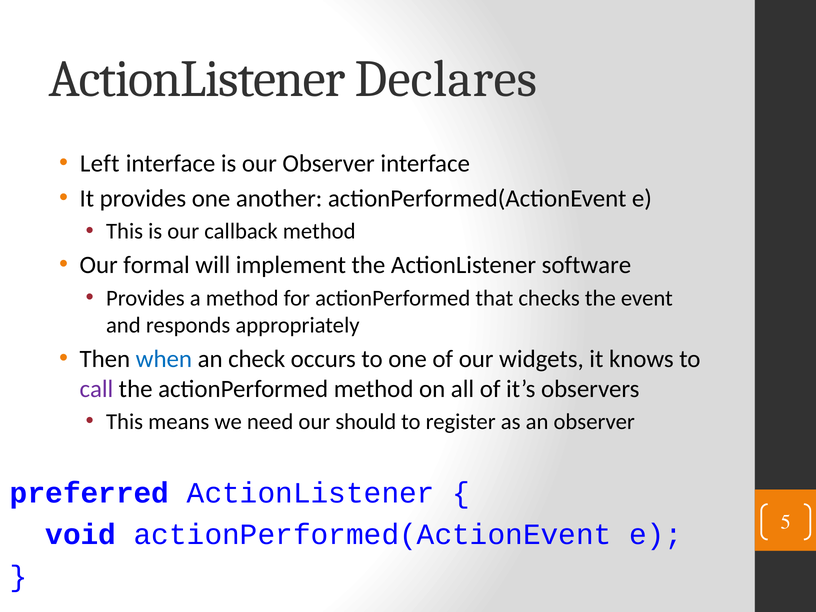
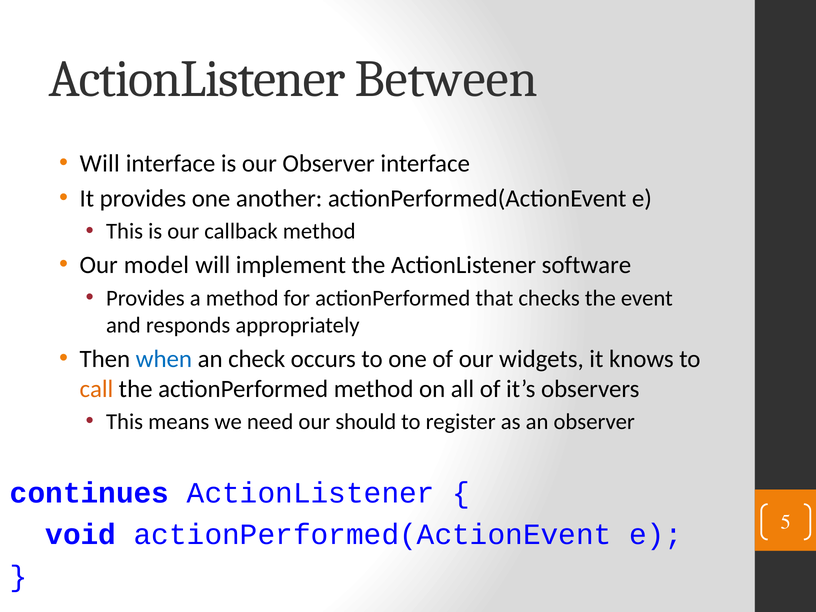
Declares: Declares -> Between
Left at (100, 164): Left -> Will
formal: formal -> model
call colour: purple -> orange
preferred: preferred -> continues
